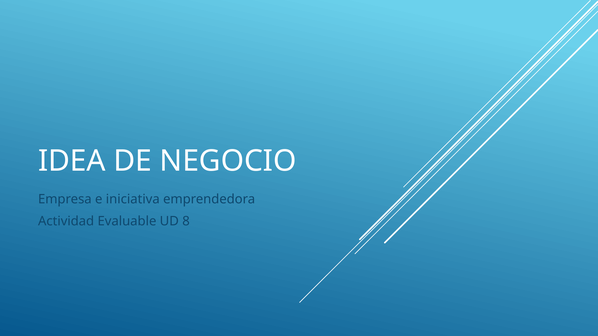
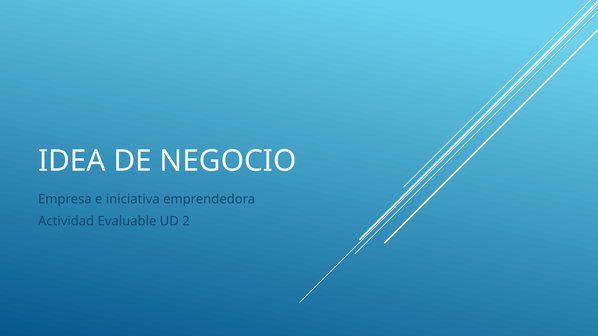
8: 8 -> 2
